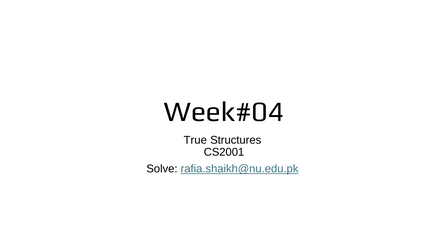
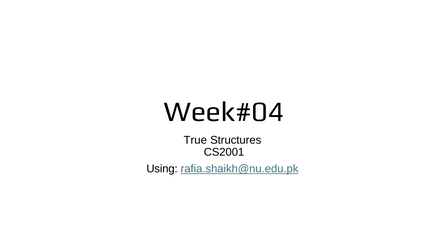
Solve: Solve -> Using
